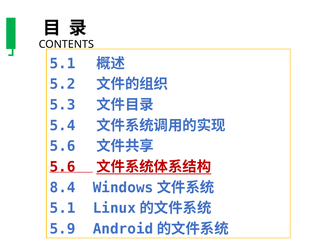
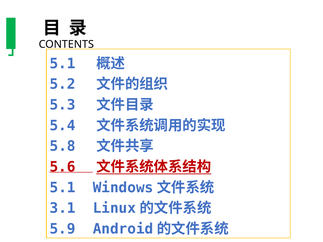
5.6 at (63, 146): 5.6 -> 5.8
8.4 at (63, 188): 8.4 -> 5.1
5.1 at (63, 208): 5.1 -> 3.1
